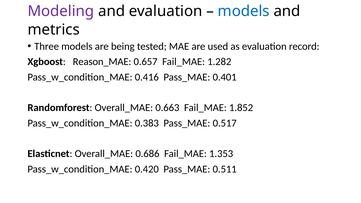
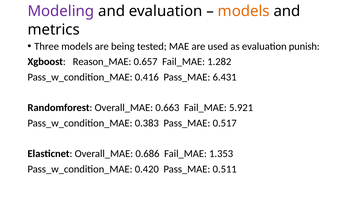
models at (244, 11) colour: blue -> orange
record: record -> punish
0.401: 0.401 -> 6.431
1.852: 1.852 -> 5.921
